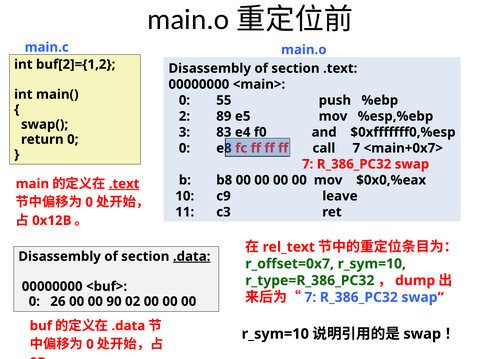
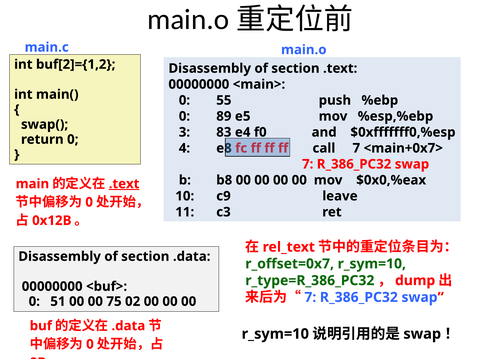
2 at (184, 116): 2 -> 0
0 at (184, 148): 0 -> 4
.data at (192, 256) underline: present -> none
26: 26 -> 51
90: 90 -> 75
